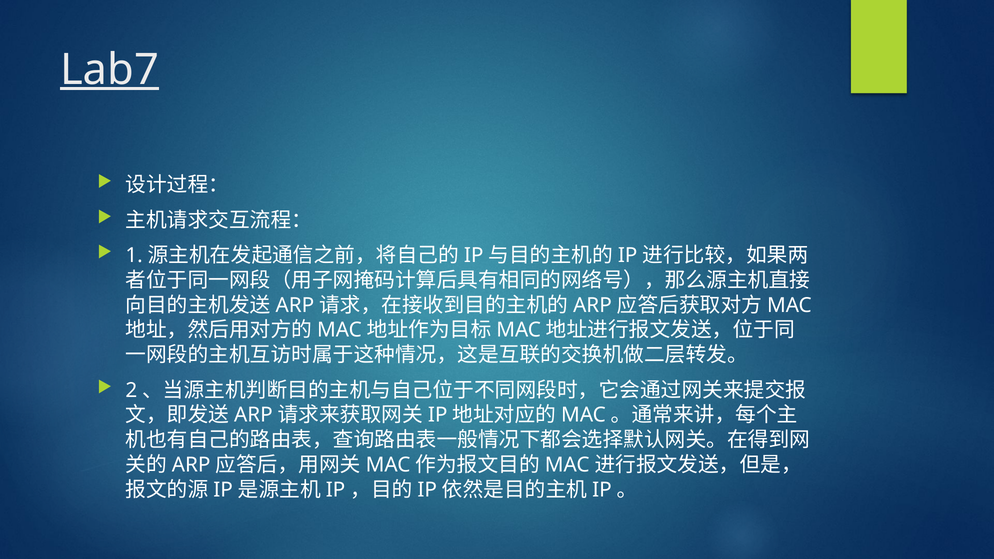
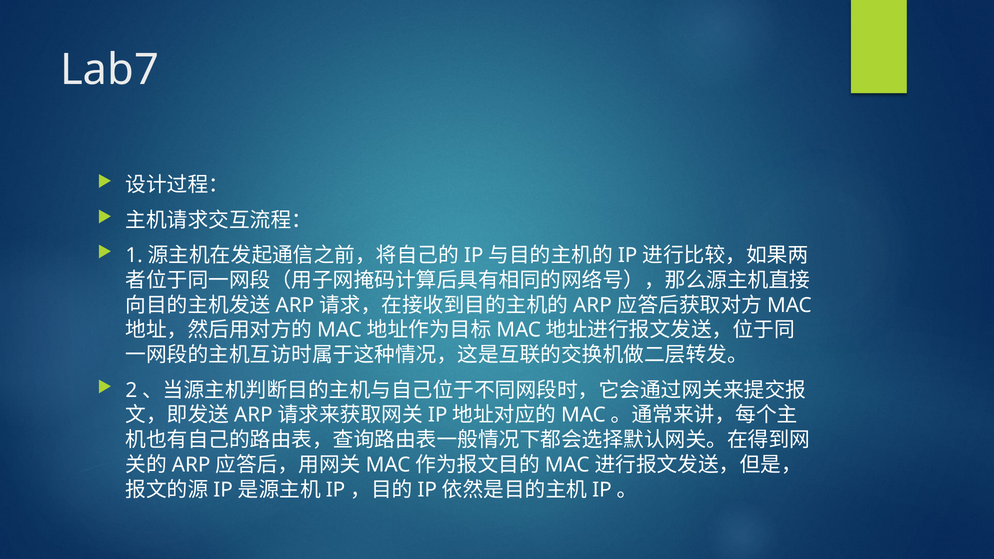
Lab7 underline: present -> none
